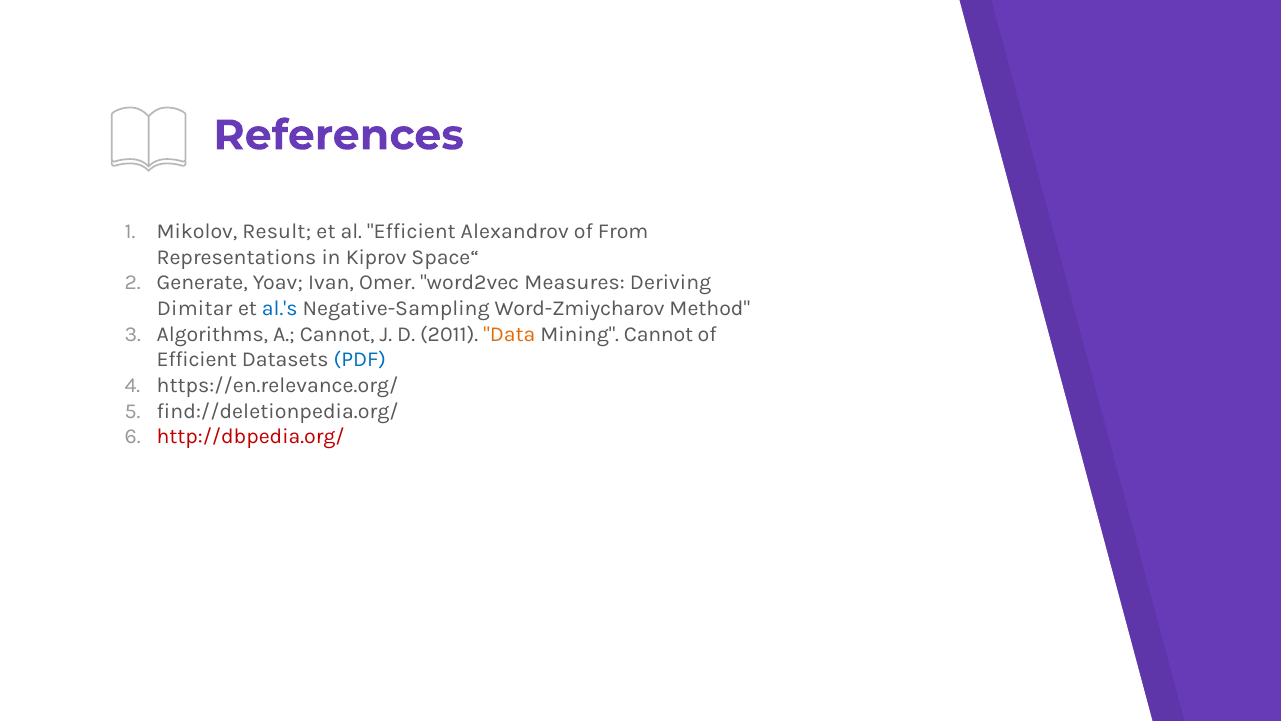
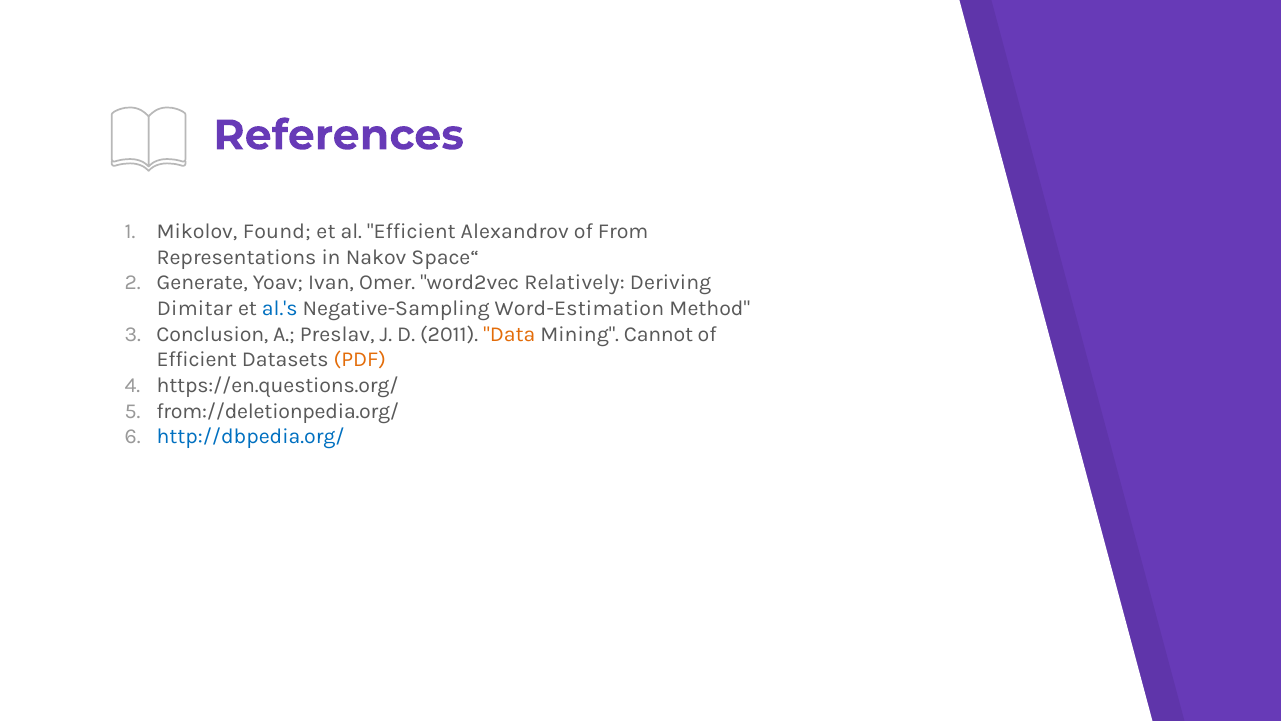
Result: Result -> Found
Kiprov: Kiprov -> Nakov
Measures: Measures -> Relatively
Word-Zmiycharov: Word-Zmiycharov -> Word-Estimation
Algorithms: Algorithms -> Conclusion
A Cannot: Cannot -> Preslav
PDF colour: blue -> orange
https://en.relevance.org/: https://en.relevance.org/ -> https://en.questions.org/
find://deletionpedia.org/: find://deletionpedia.org/ -> from://deletionpedia.org/
http://dbpedia.org/ colour: red -> blue
